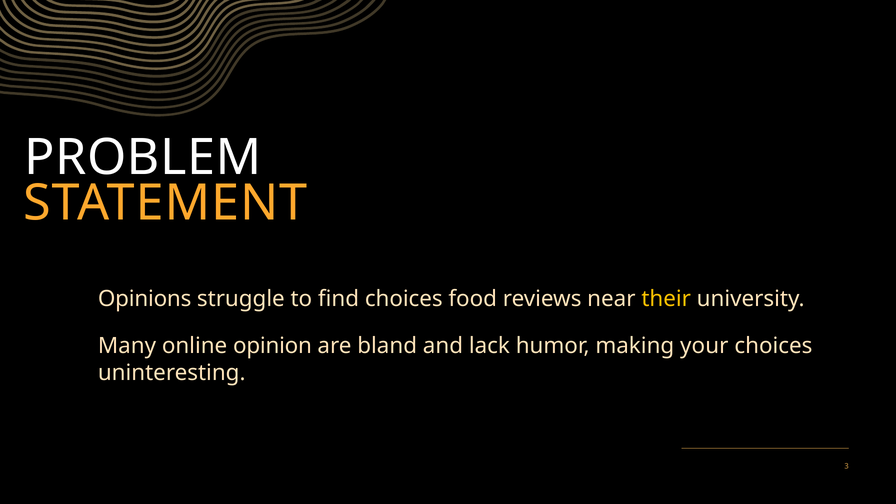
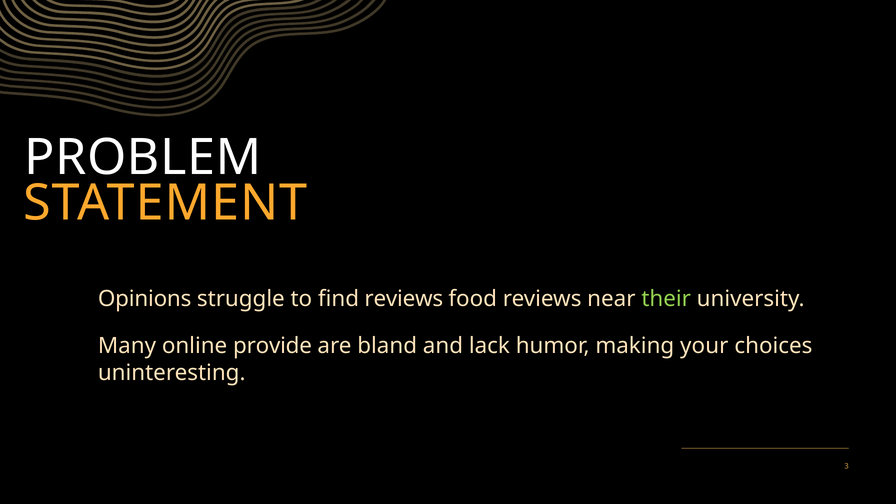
find choices: choices -> reviews
their colour: yellow -> light green
opinion: opinion -> provide
